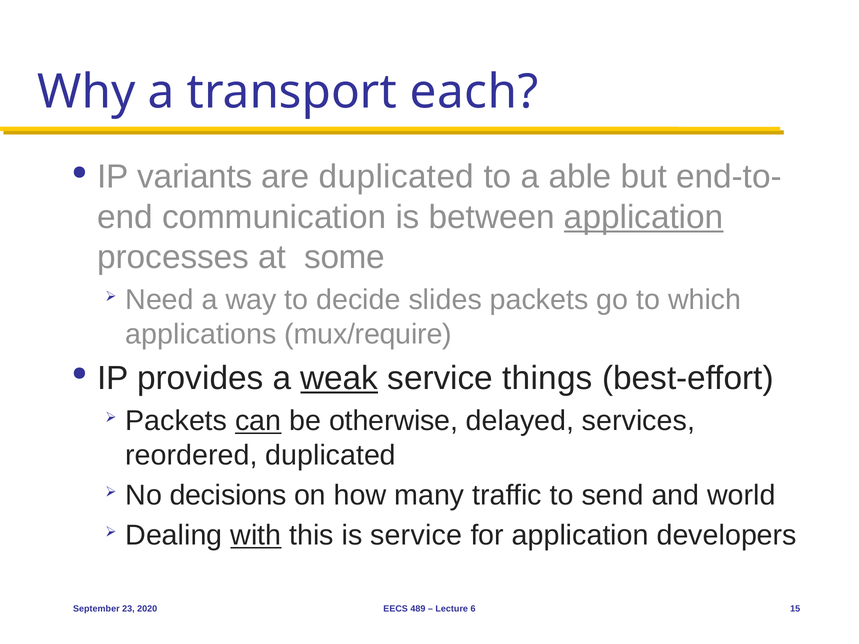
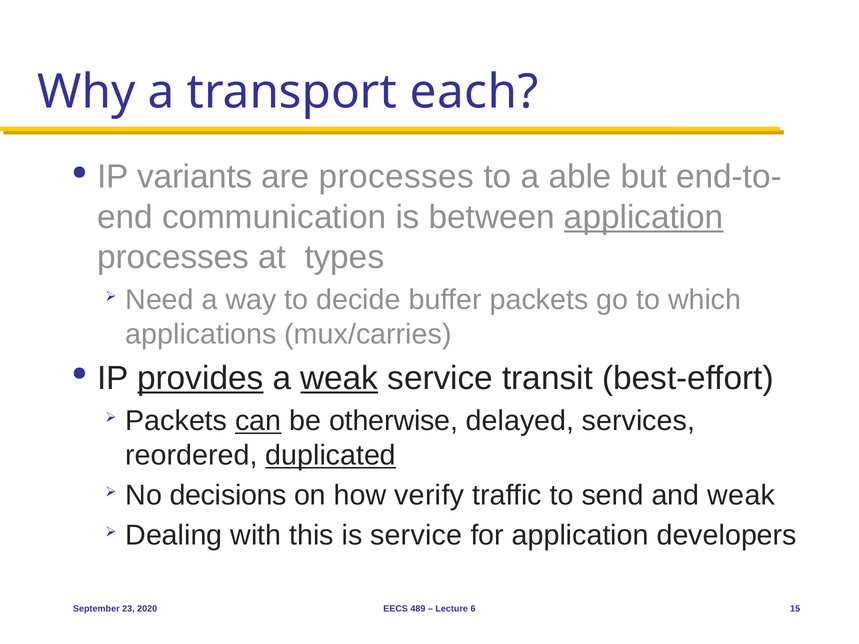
are duplicated: duplicated -> processes
some: some -> types
slides: slides -> buffer
mux/require: mux/require -> mux/carries
provides underline: none -> present
things: things -> transit
duplicated at (331, 455) underline: none -> present
many: many -> verify
and world: world -> weak
with underline: present -> none
